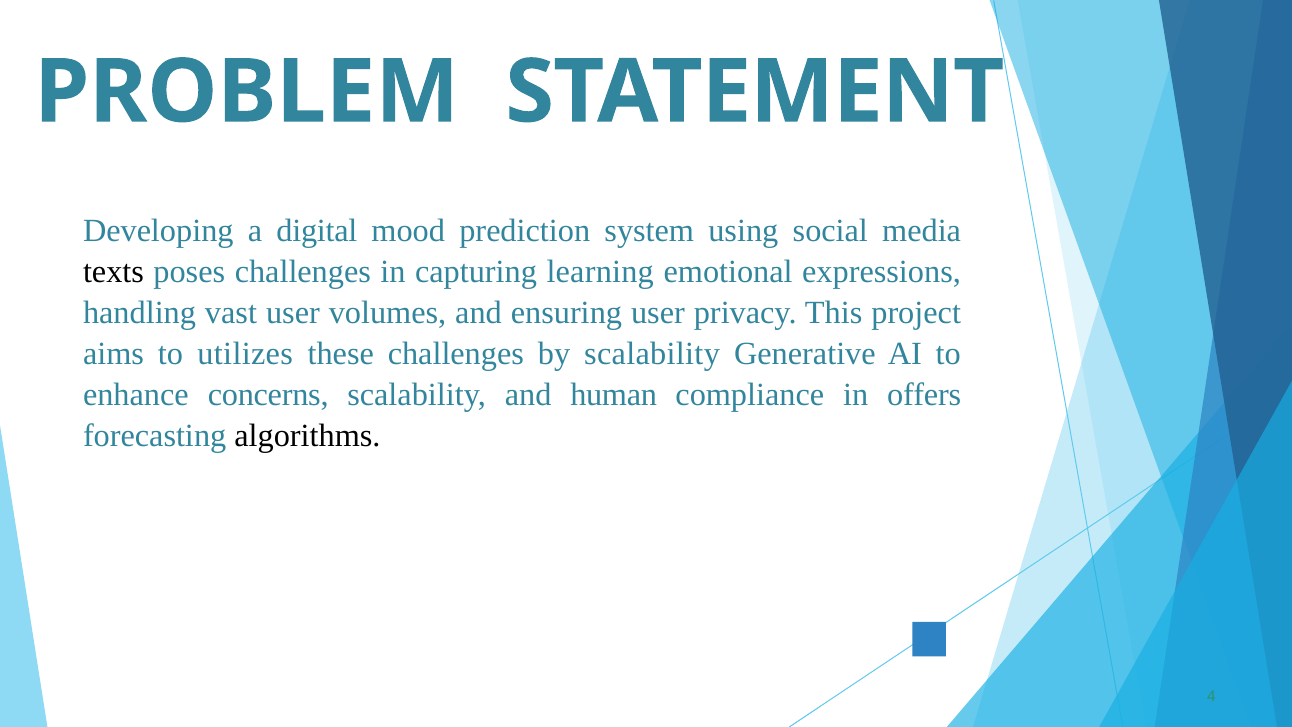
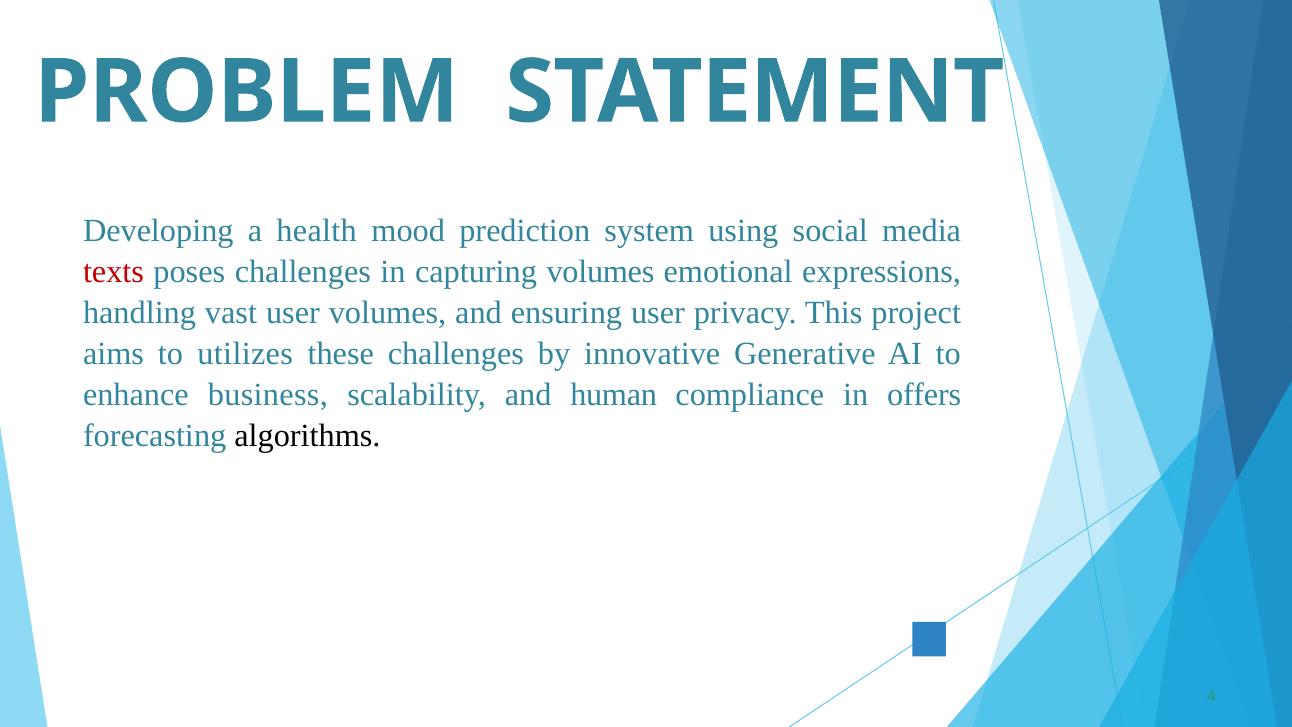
digital: digital -> health
texts colour: black -> red
capturing learning: learning -> volumes
by scalability: scalability -> innovative
concerns: concerns -> business
